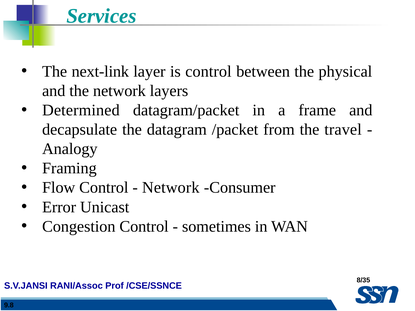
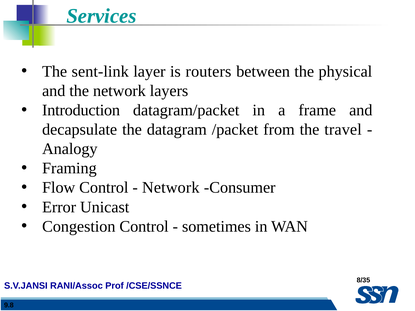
next-link: next-link -> sent-link
is control: control -> routers
Determined: Determined -> Introduction
